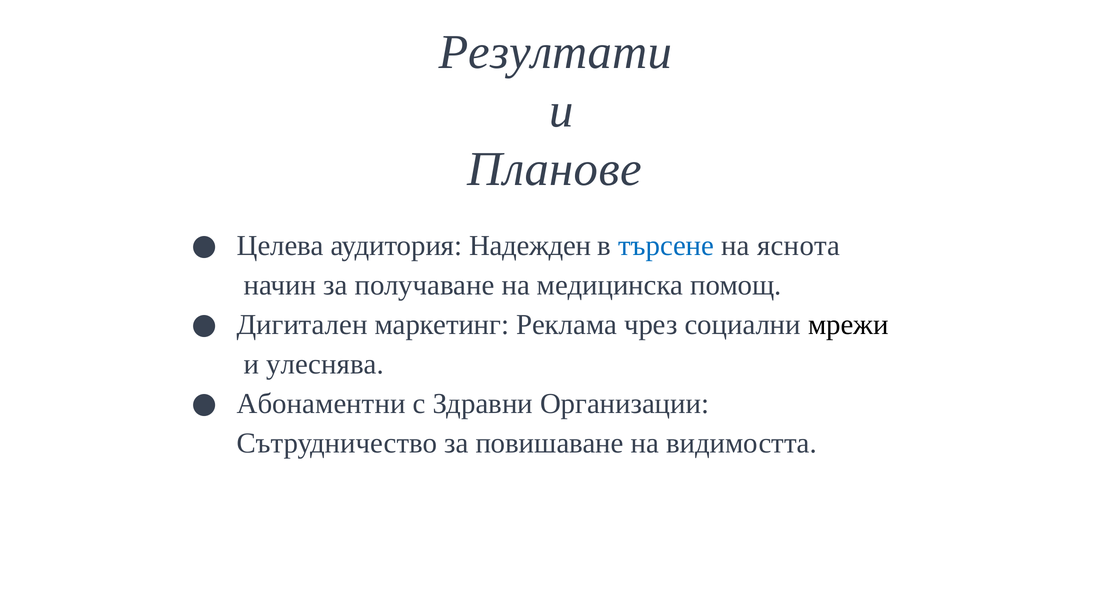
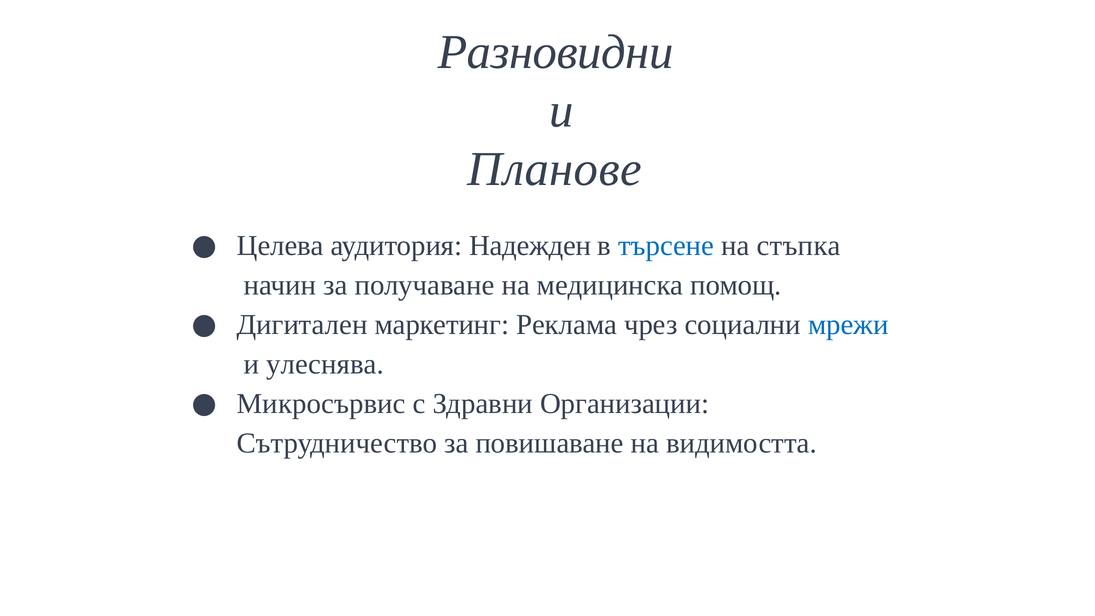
Резултати: Резултати -> Разновидни
яснота: яснота -> стъпка
мрежи colour: black -> blue
Абонаментни: Абонаментни -> Микросървис
